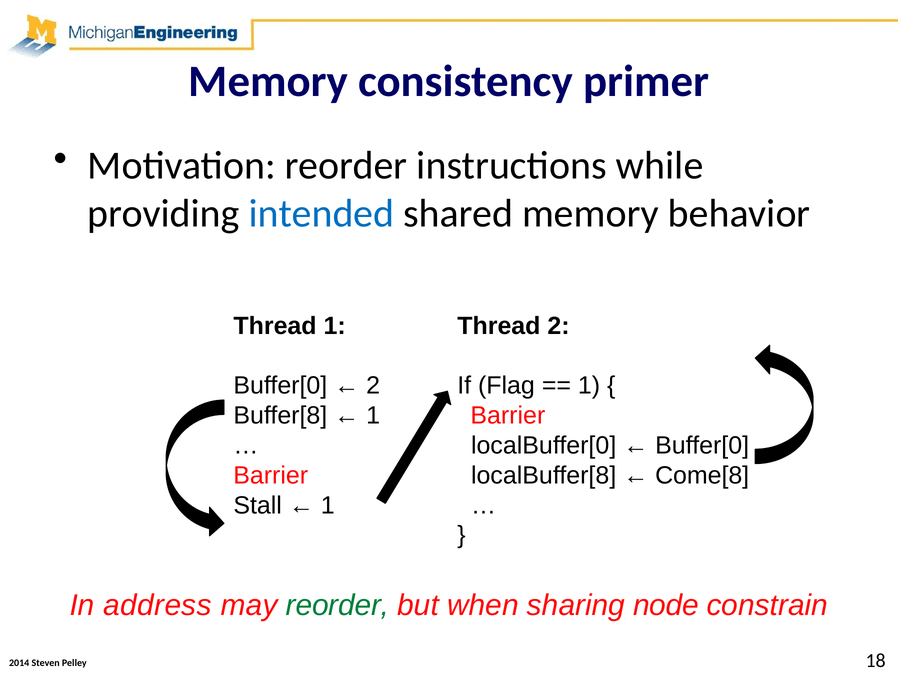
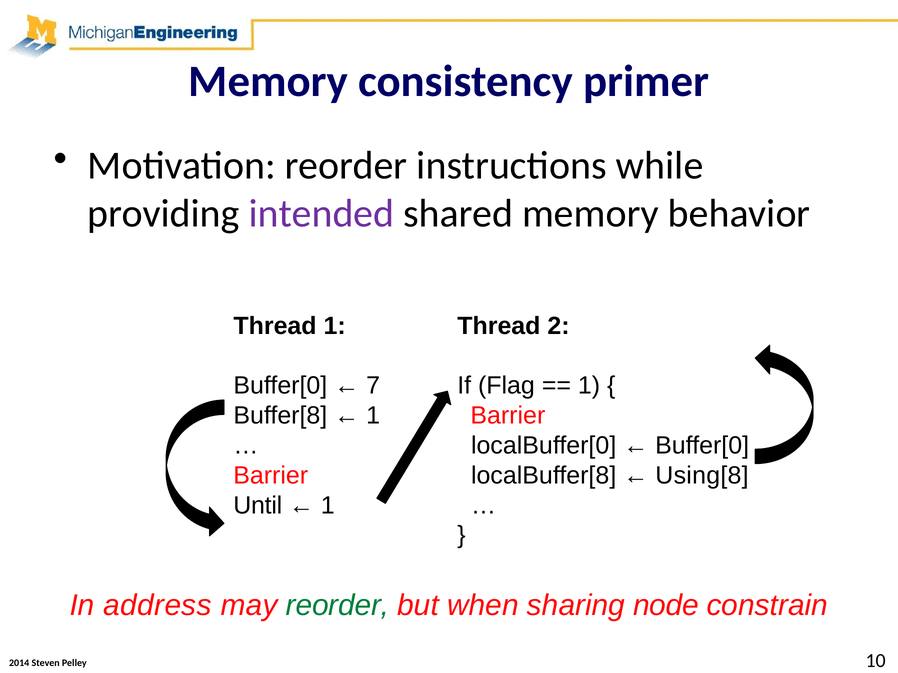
intended colour: blue -> purple
2 at (373, 386): 2 -> 7
Come[8: Come[8 -> Using[8
Stall: Stall -> Until
18: 18 -> 10
